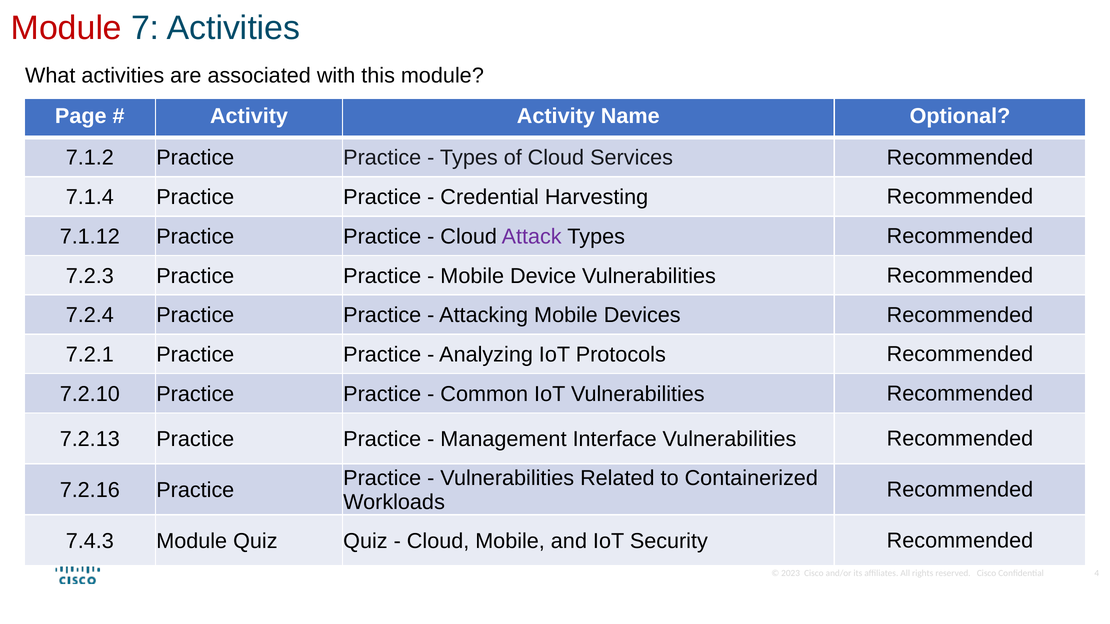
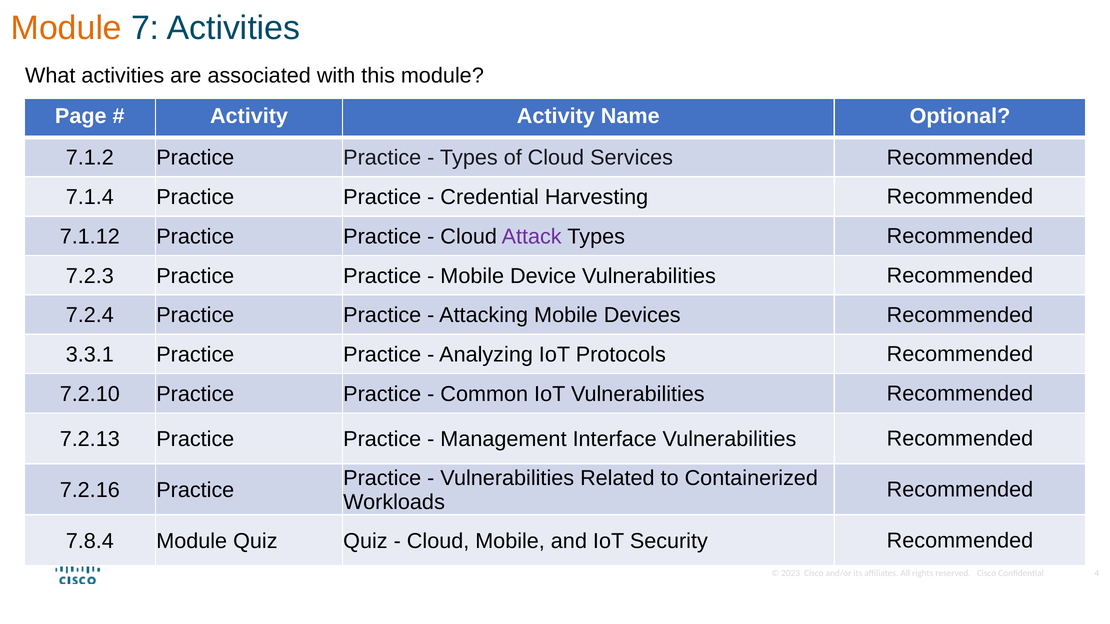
Module at (66, 28) colour: red -> orange
7.2.1: 7.2.1 -> 3.3.1
7.4.3: 7.4.3 -> 7.8.4
